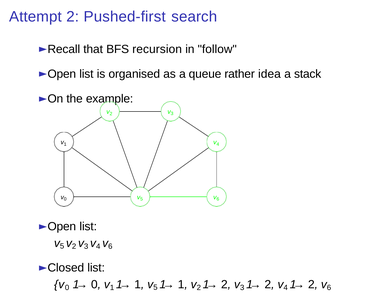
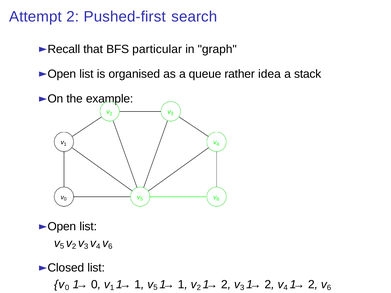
recursion: recursion -> particular
follow: follow -> graph
